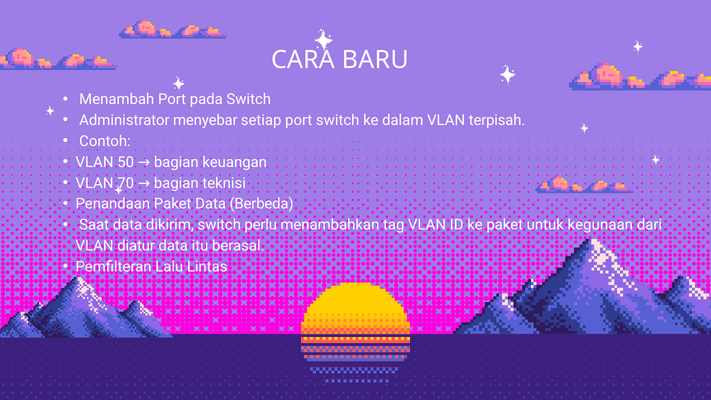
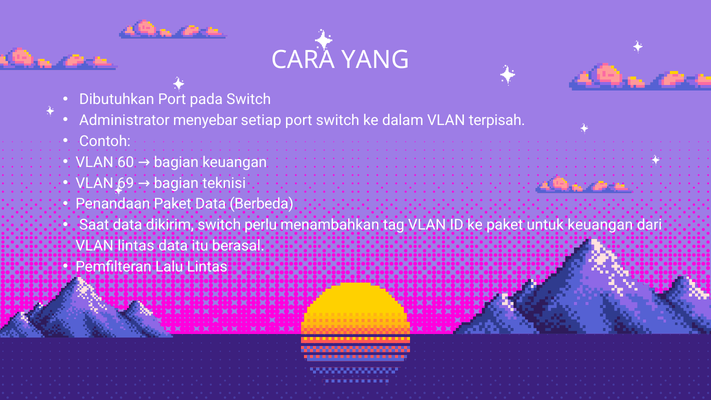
BARU: BARU -> YANG
Menambah: Menambah -> Dibutuhkan
50: 50 -> 60
70: 70 -> 69
untuk kegunaan: kegunaan -> keuangan
VLAN diatur: diatur -> lintas
